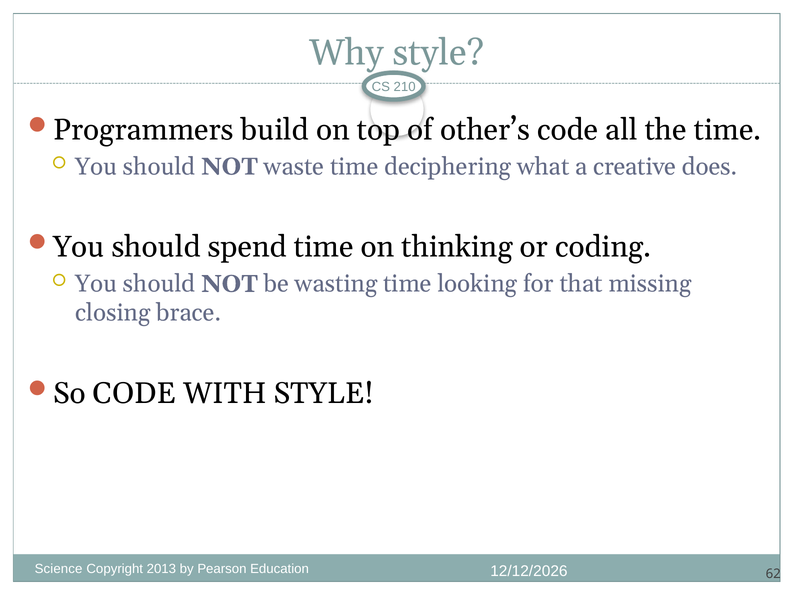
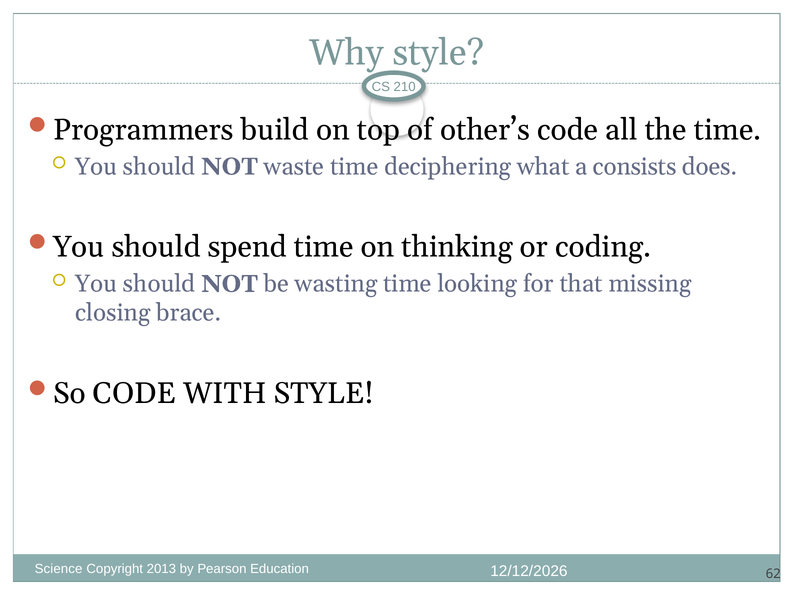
creative: creative -> consists
